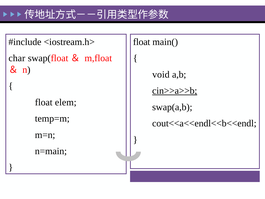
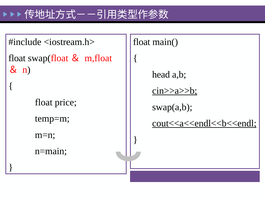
char at (17, 58): char -> float
void: void -> head
elem: elem -> price
cout<<a<<endl<<b<<endl underline: none -> present
